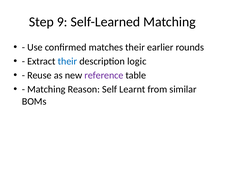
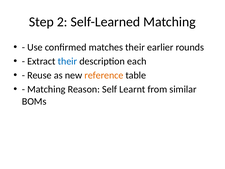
9: 9 -> 2
logic: logic -> each
reference colour: purple -> orange
